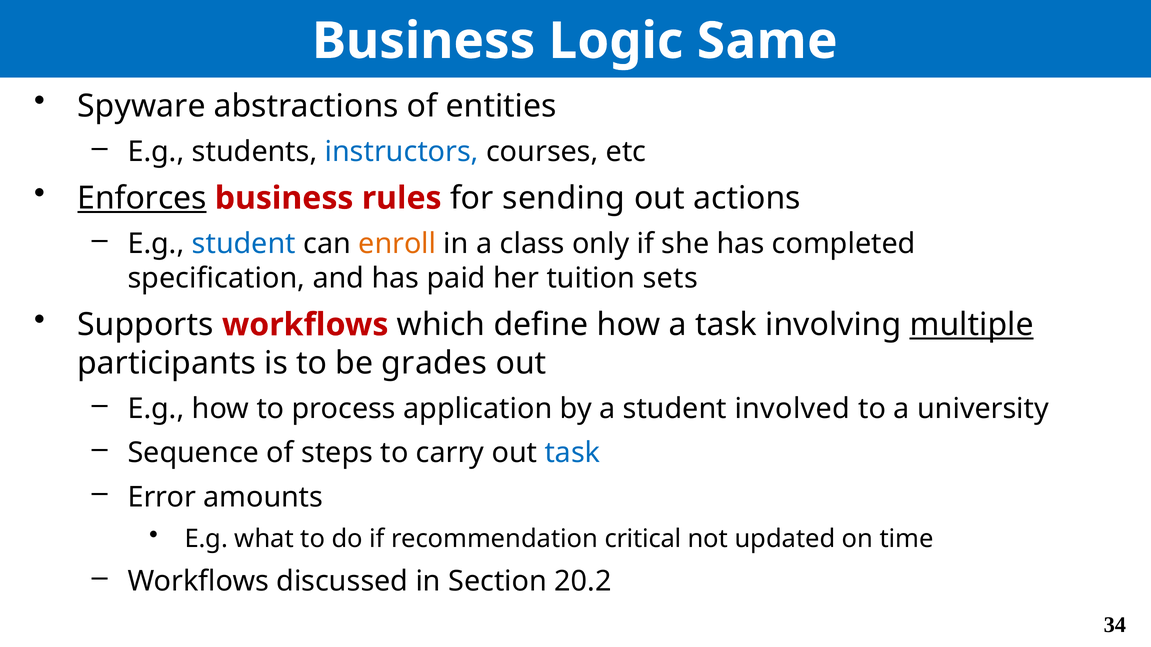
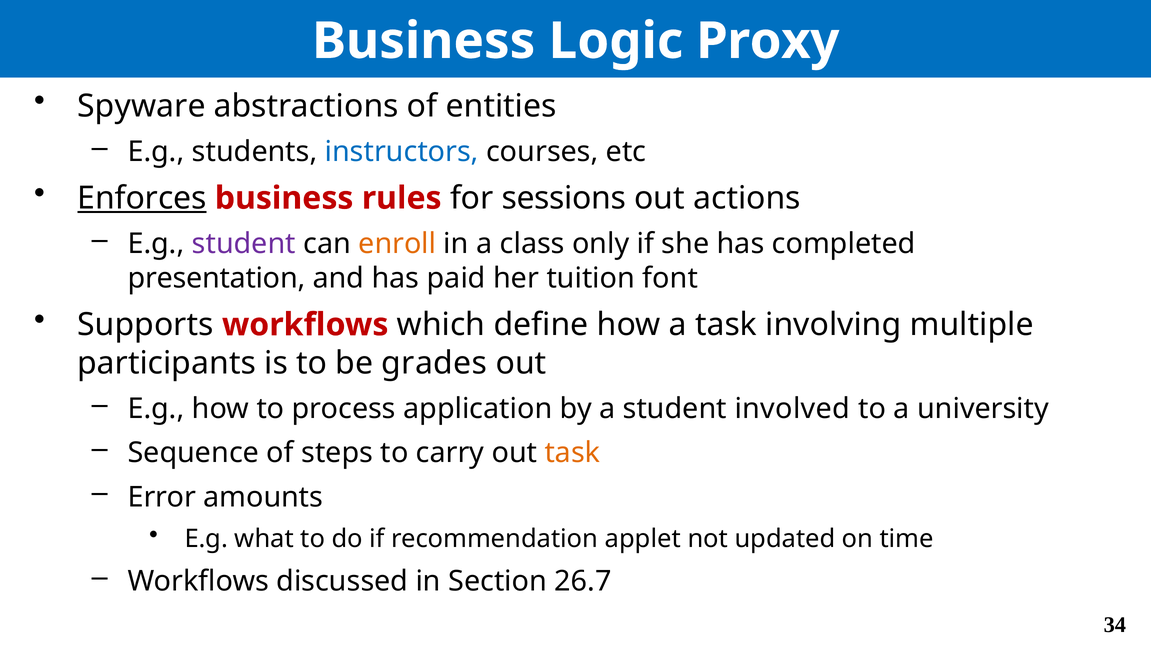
Same: Same -> Proxy
sending: sending -> sessions
student at (244, 244) colour: blue -> purple
specification: specification -> presentation
sets: sets -> font
multiple underline: present -> none
task at (572, 453) colour: blue -> orange
critical: critical -> applet
20.2: 20.2 -> 26.7
